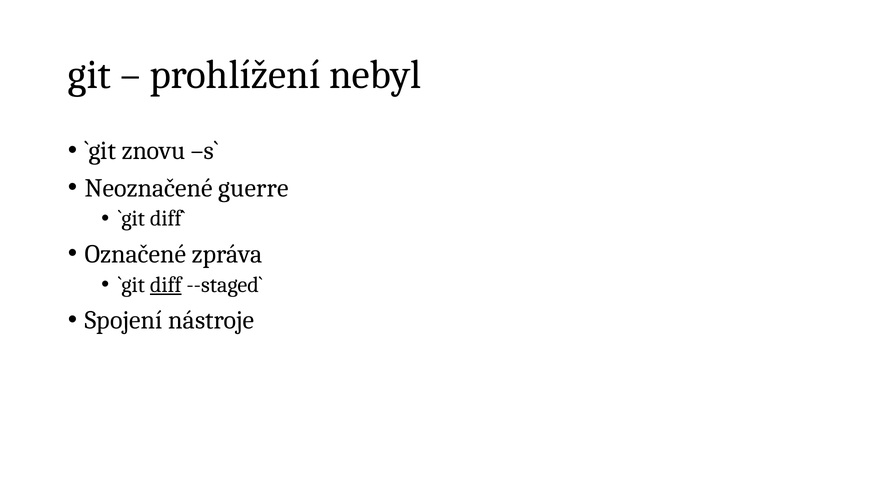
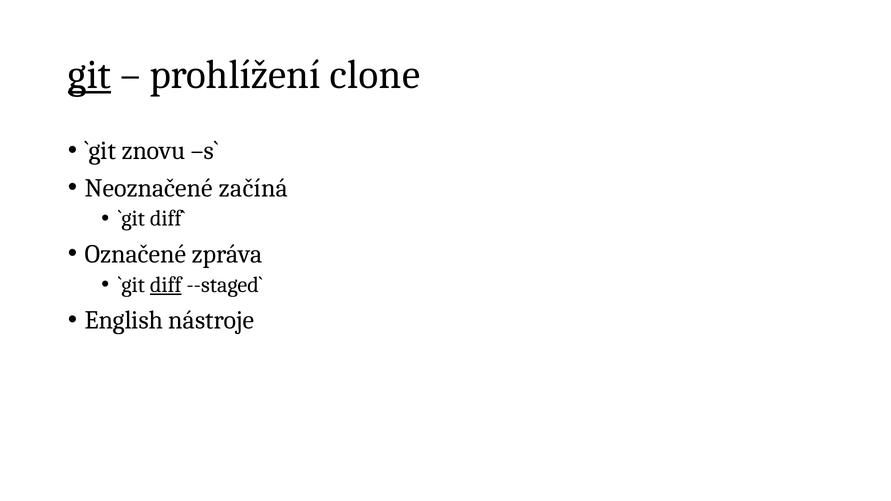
git underline: none -> present
nebyl: nebyl -> clone
guerre: guerre -> začíná
Spojení: Spojení -> English
